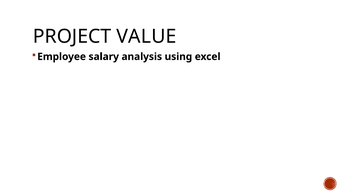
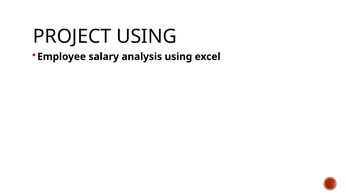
PROJECT VALUE: VALUE -> USING
